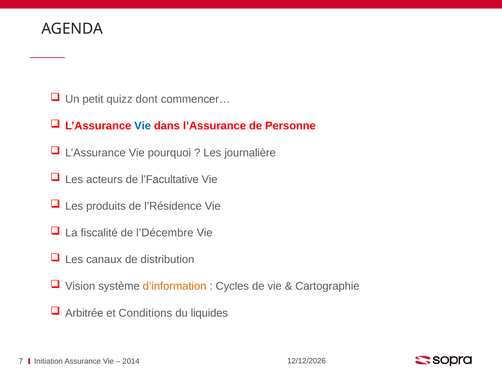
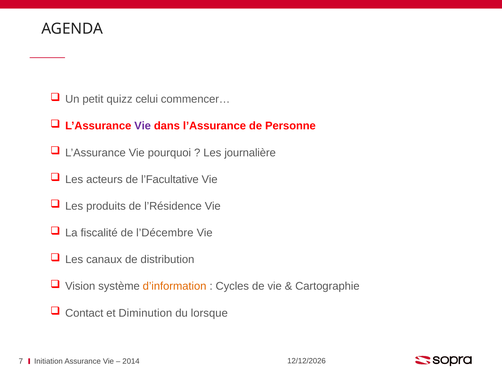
dont: dont -> celui
Vie at (143, 126) colour: blue -> purple
Arbitrée: Arbitrée -> Contact
Conditions: Conditions -> Diminution
liquides: liquides -> lorsque
